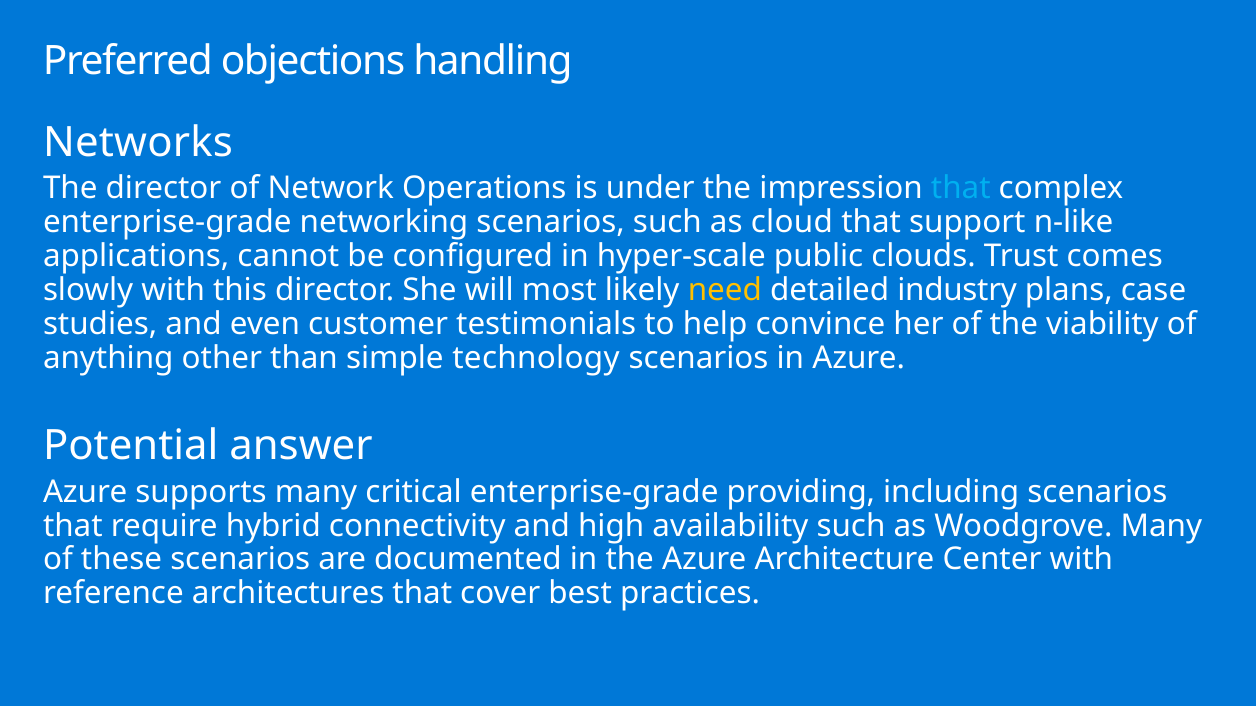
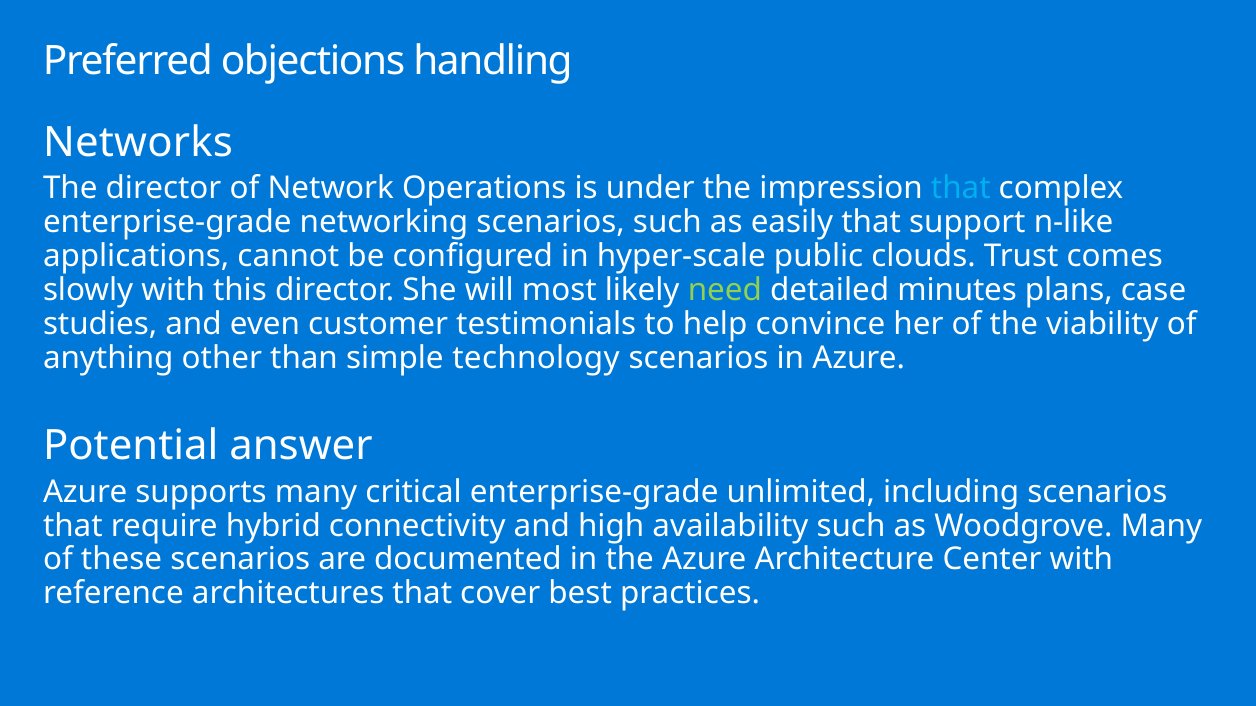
cloud: cloud -> easily
need colour: yellow -> light green
industry: industry -> minutes
providing: providing -> unlimited
